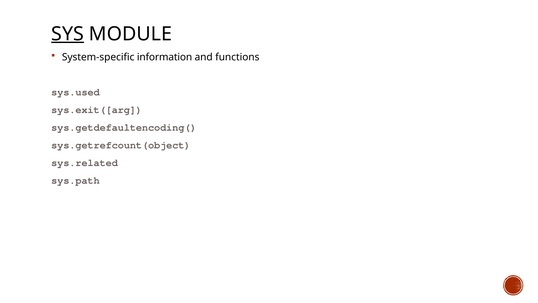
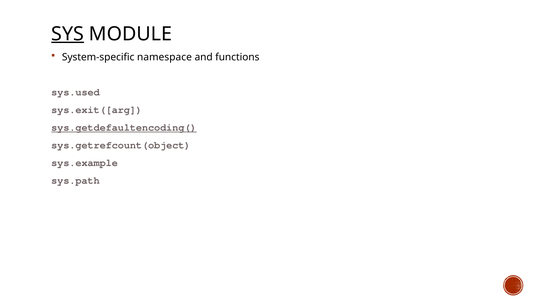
information: information -> namespace
sys.getdefaultencoding( underline: none -> present
sys.related: sys.related -> sys.example
